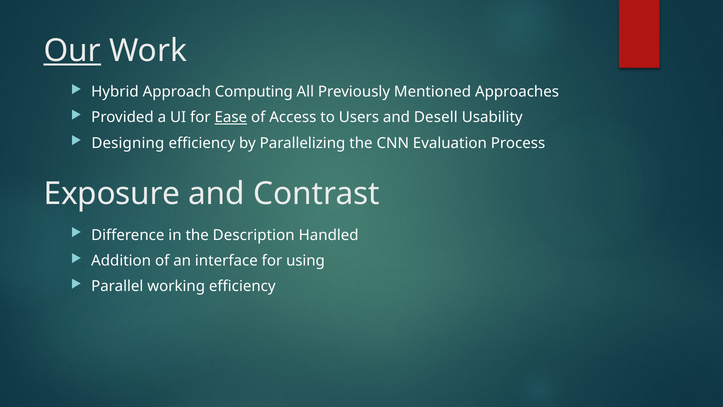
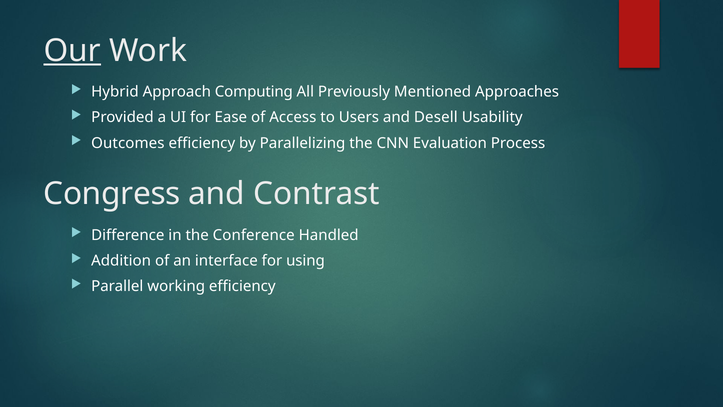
Ease underline: present -> none
Designing: Designing -> Outcomes
Exposure: Exposure -> Congress
Description: Description -> Conference
